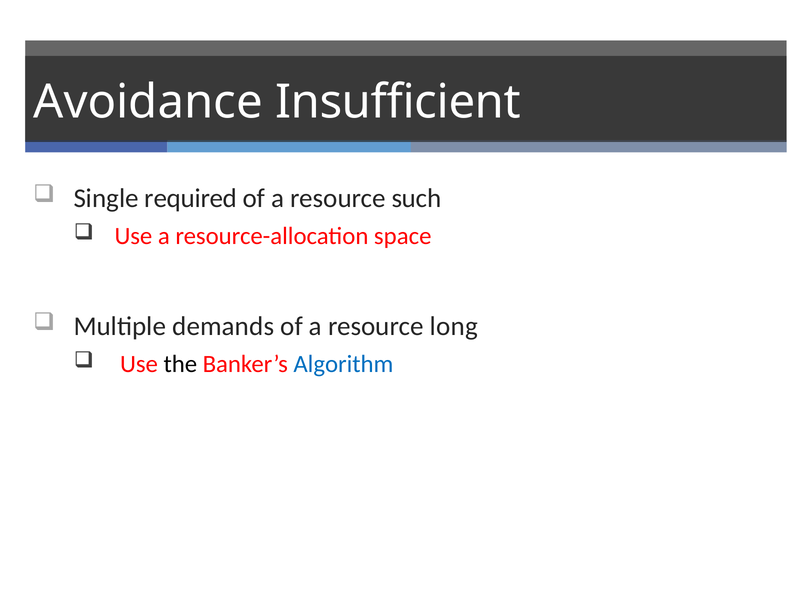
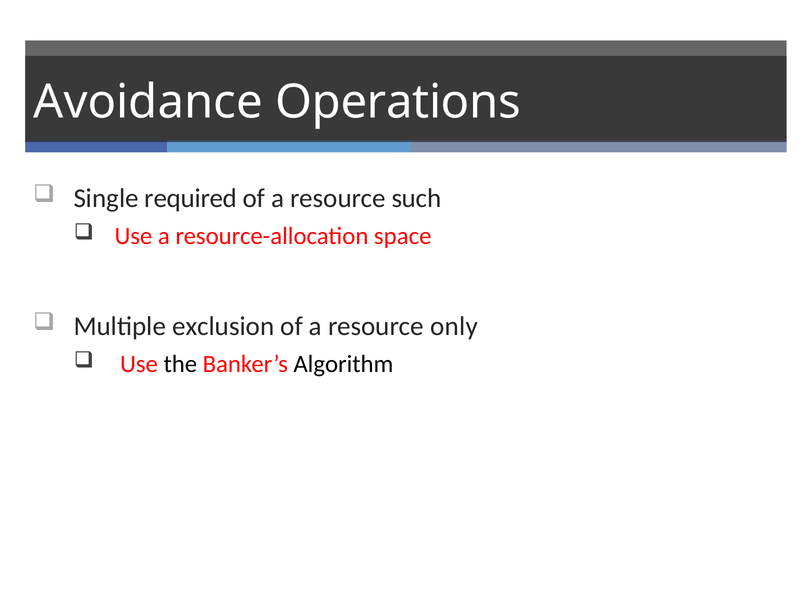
Insufficient: Insufficient -> Operations
demands: demands -> exclusion
long: long -> only
Algorithm colour: blue -> black
